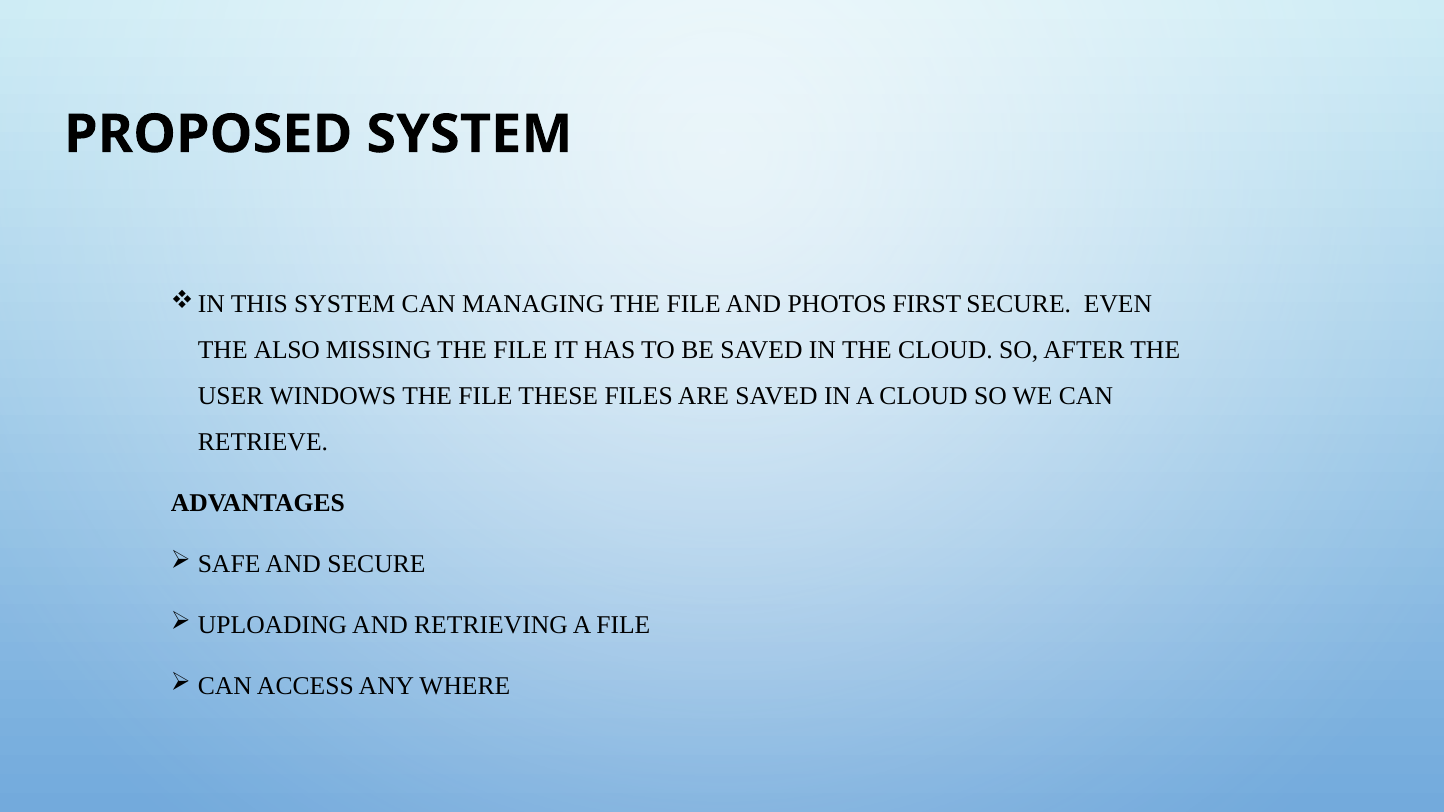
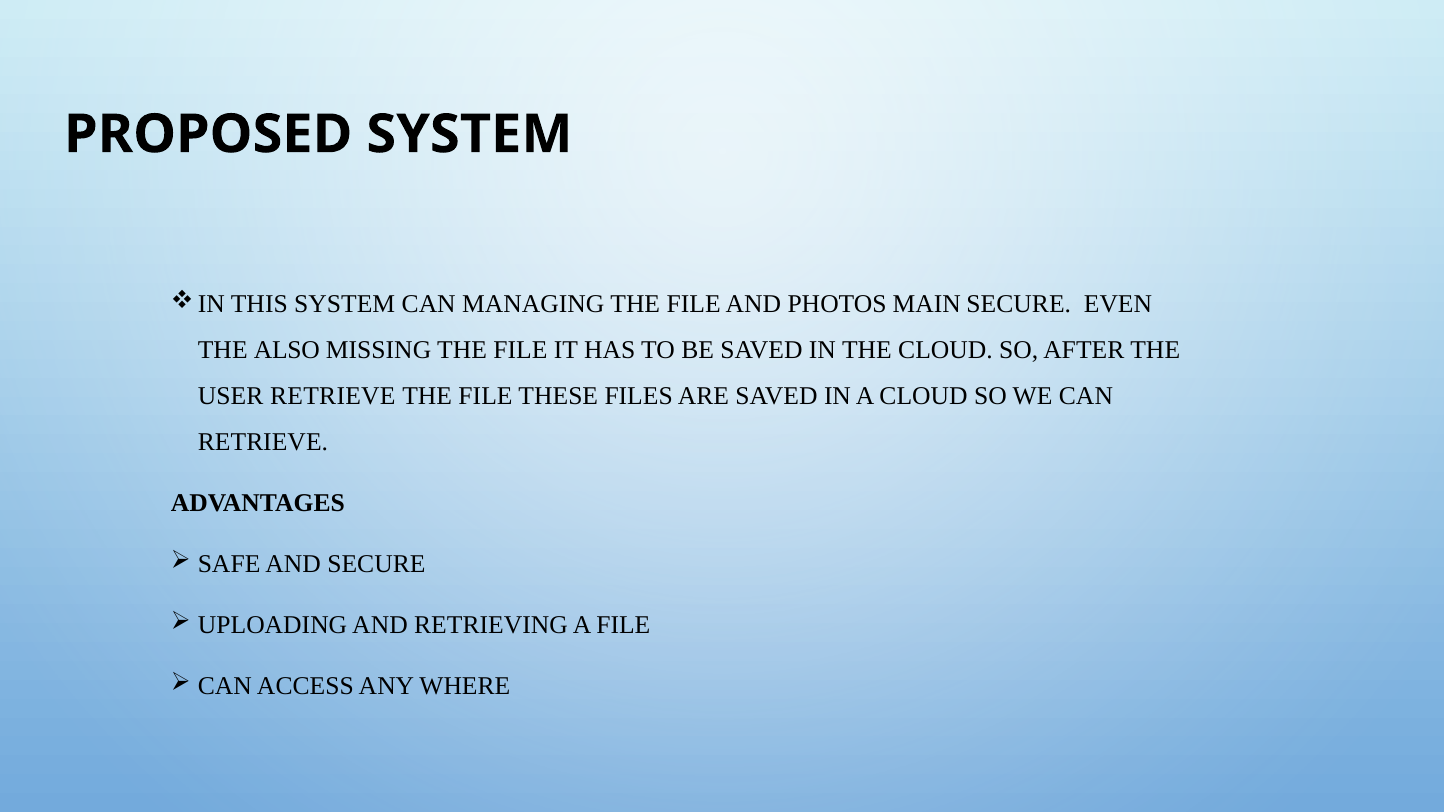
FIRST: FIRST -> MAIN
USER WINDOWS: WINDOWS -> RETRIEVE
